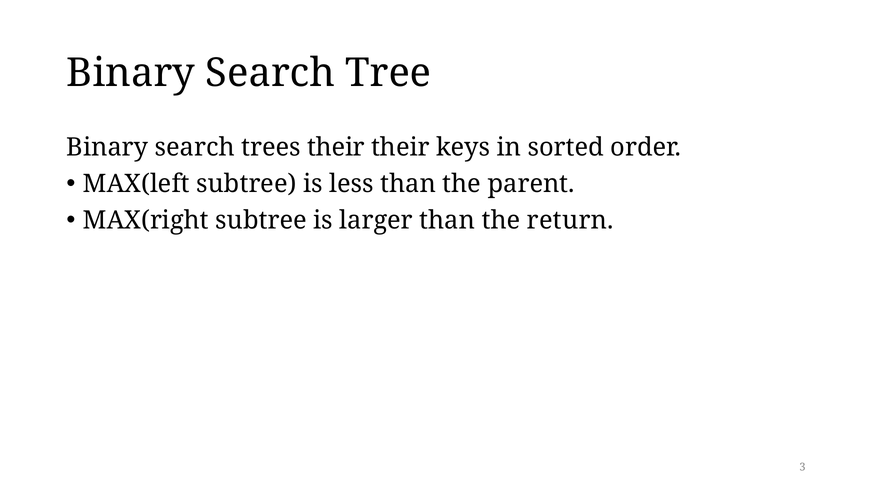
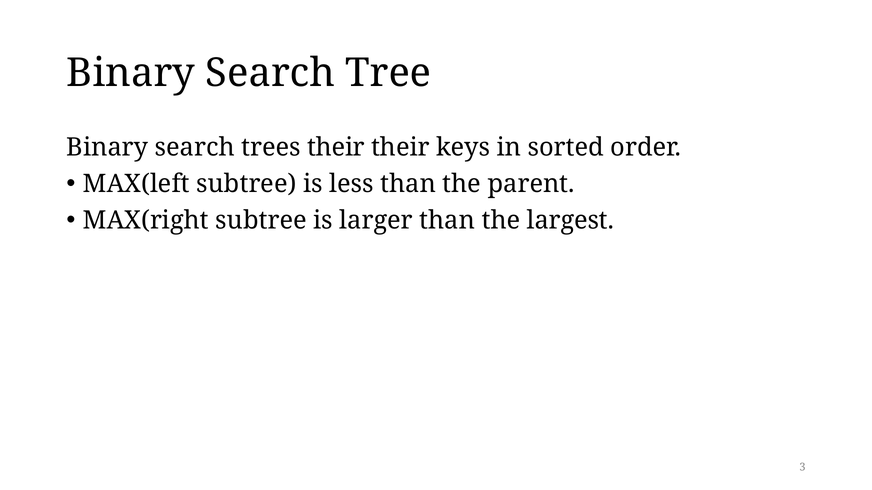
return: return -> largest
